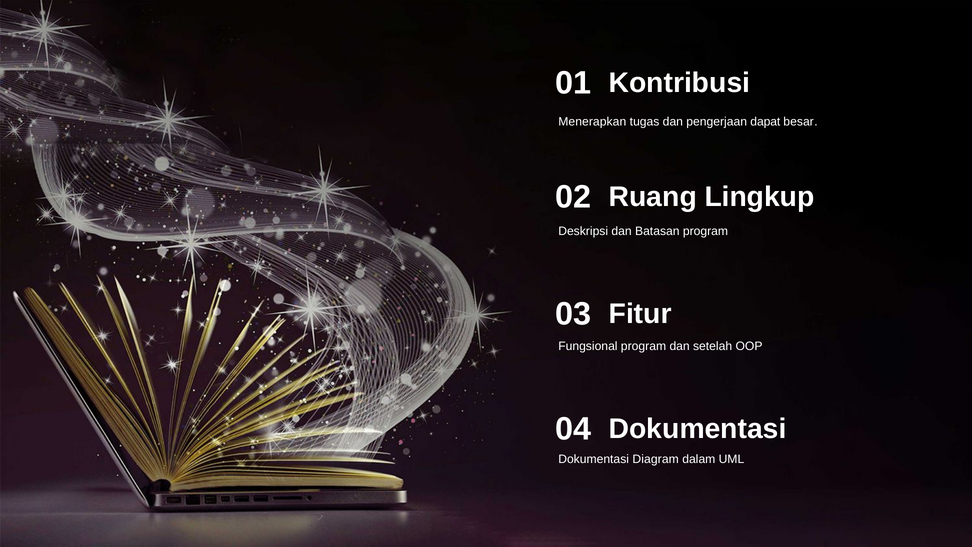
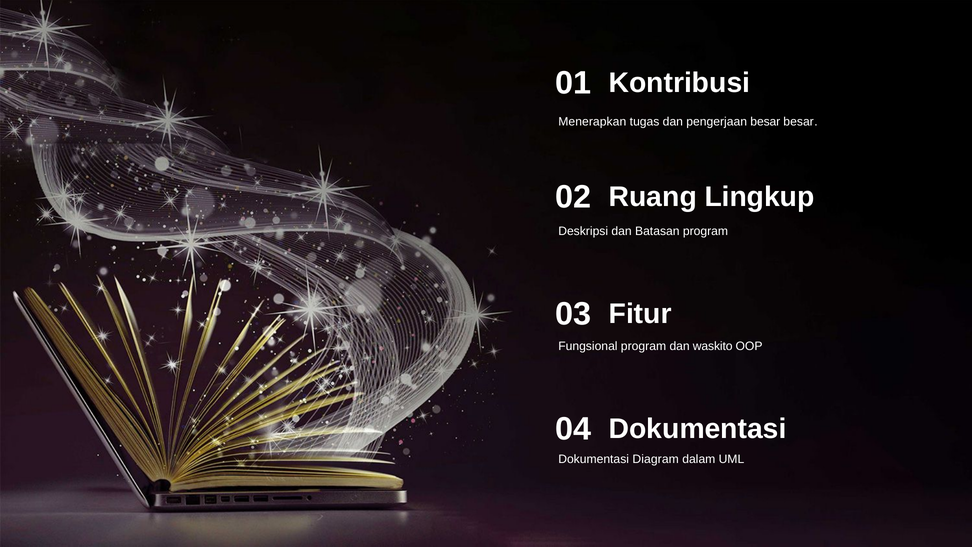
pengerjaan dapat: dapat -> besar
setelah: setelah -> waskito
